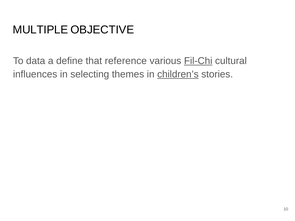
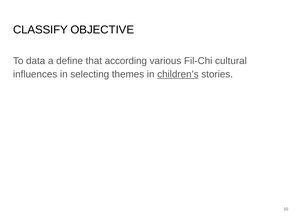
MULTIPLE: MULTIPLE -> CLASSIFY
reference: reference -> according
Fil-Chi underline: present -> none
